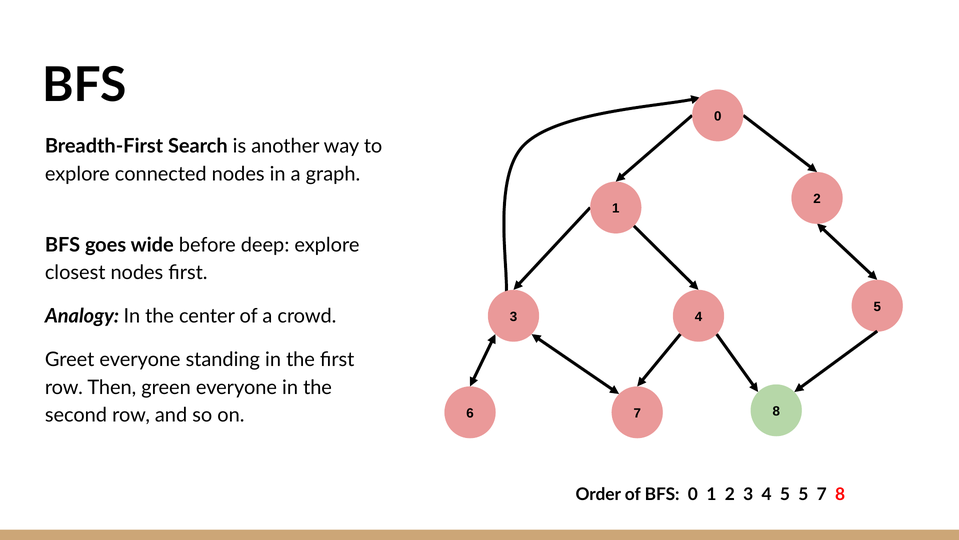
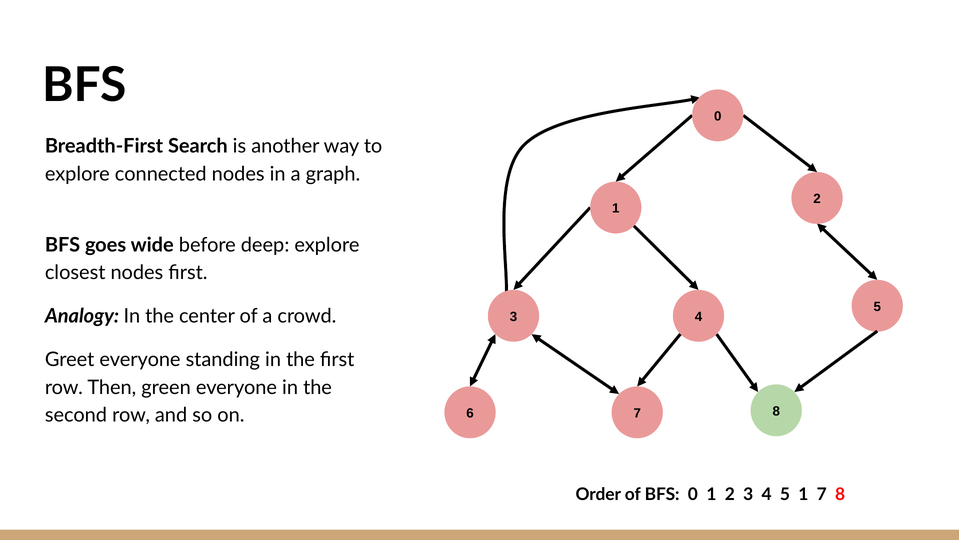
5 5: 5 -> 1
